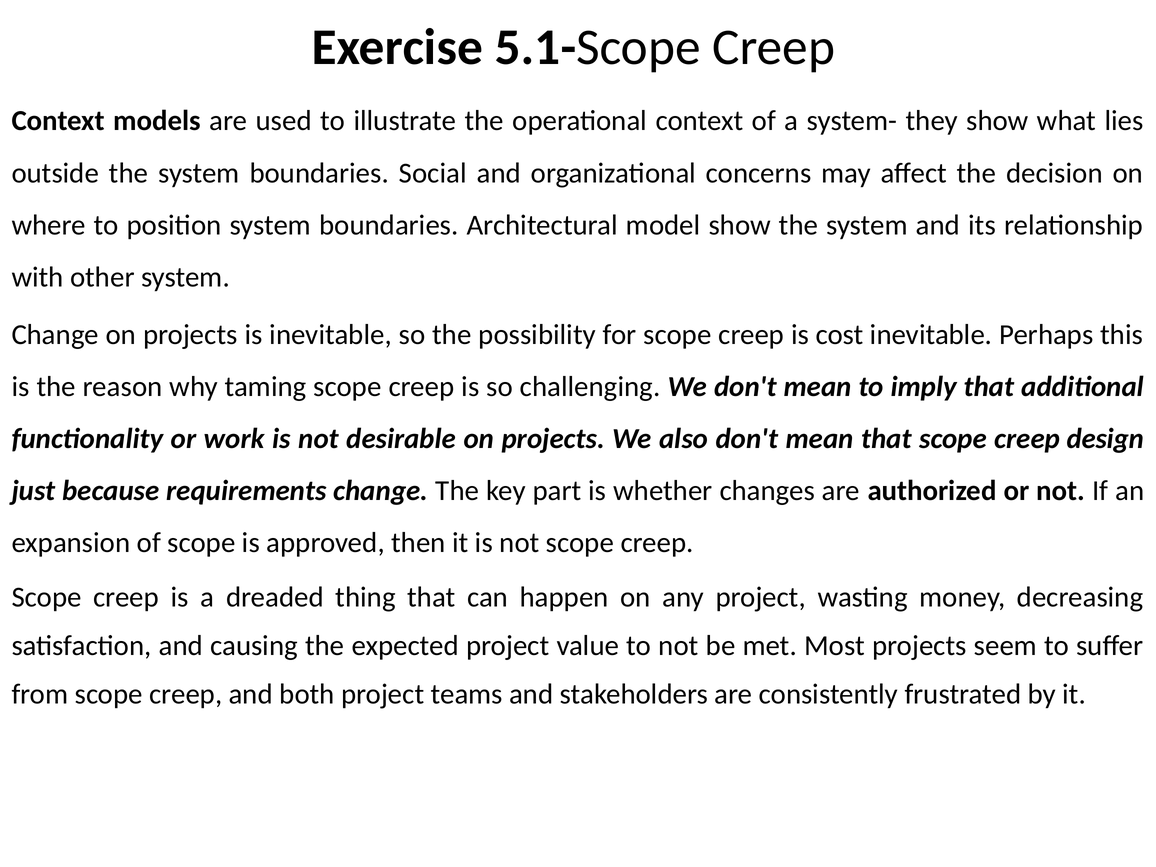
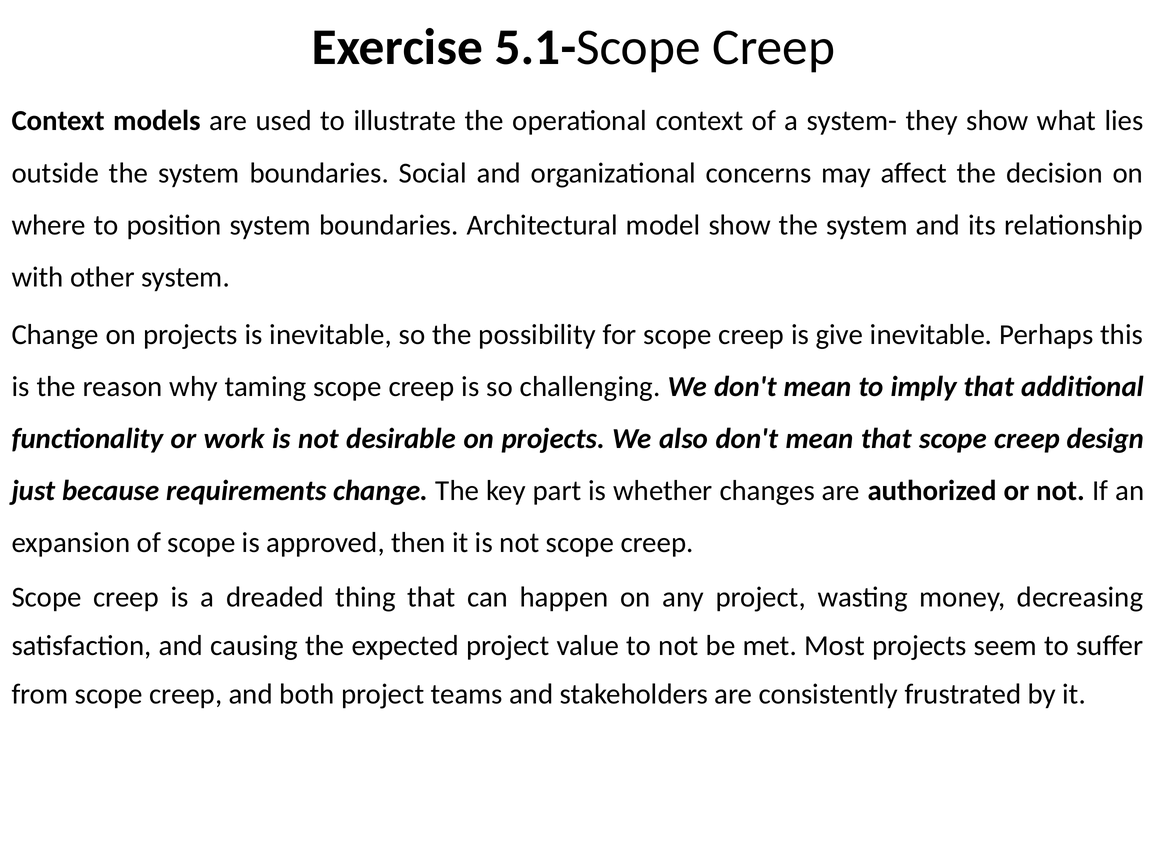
cost: cost -> give
